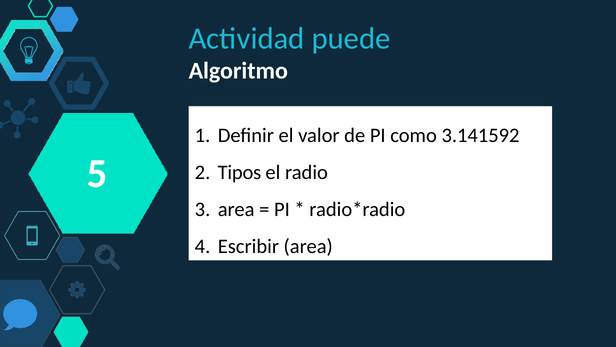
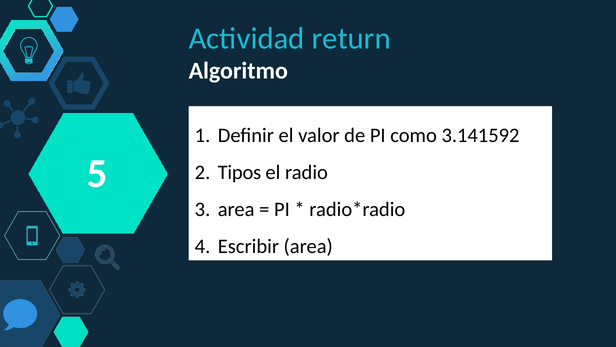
puede: puede -> return
